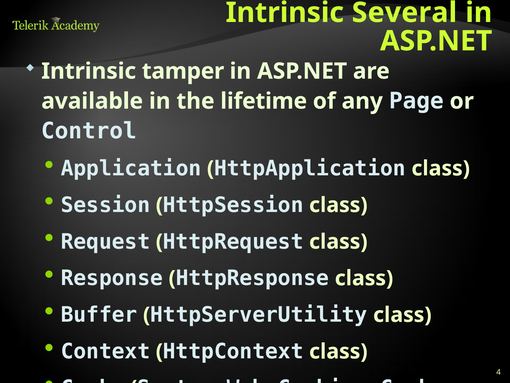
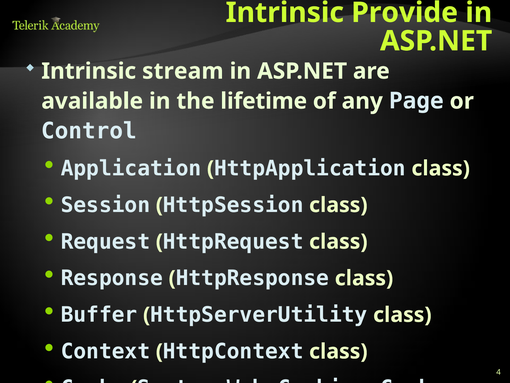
Several: Several -> Provide
tamper: tamper -> stream
